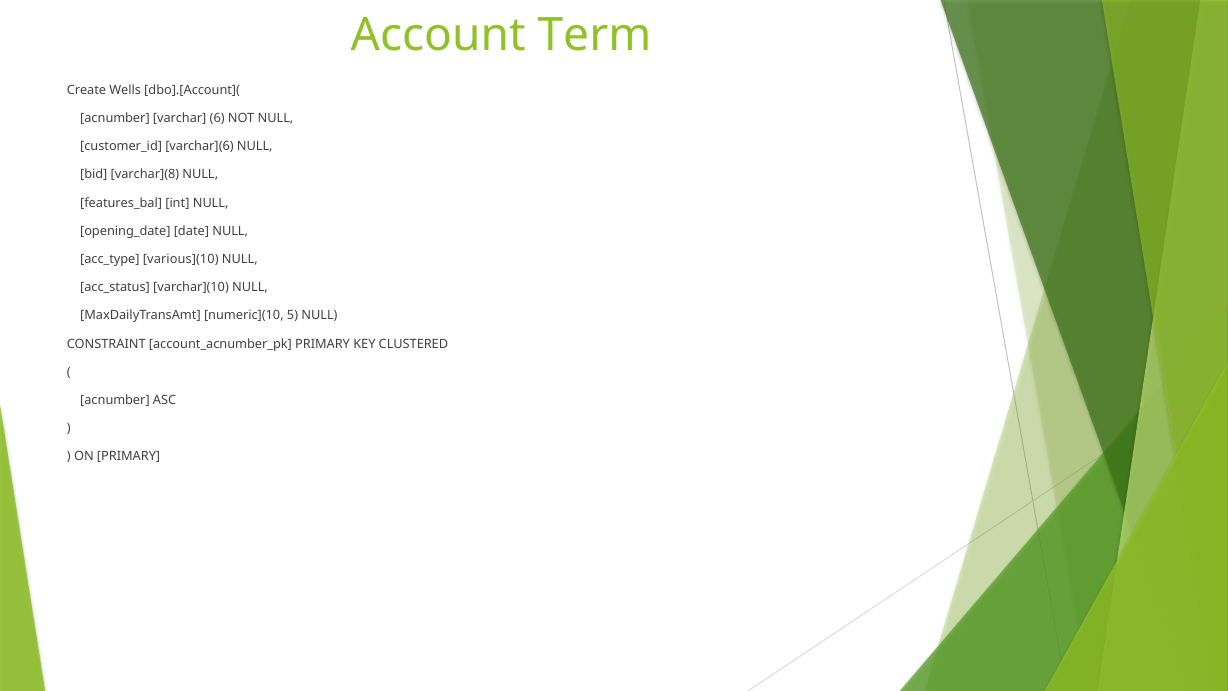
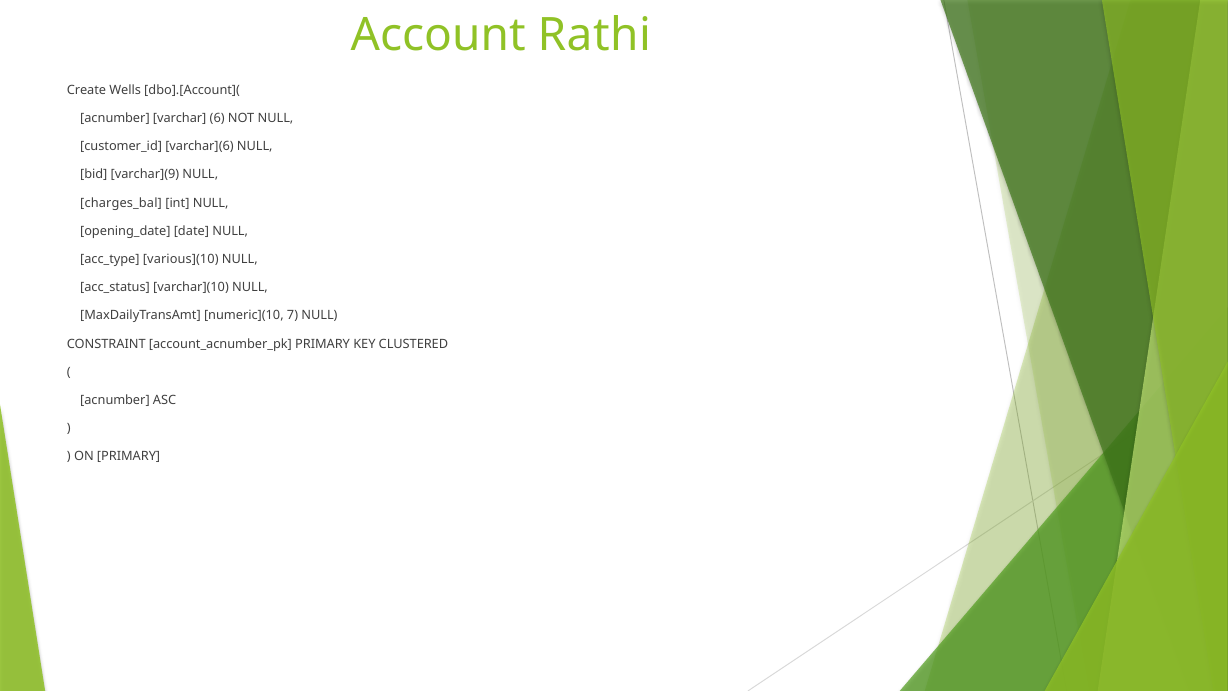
Term: Term -> Rathi
varchar](8: varchar](8 -> varchar](9
features_bal: features_bal -> charges_bal
5: 5 -> 7
